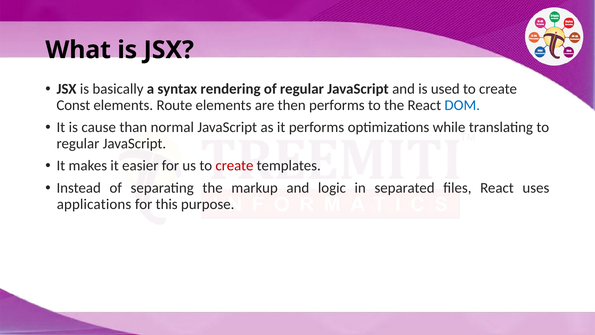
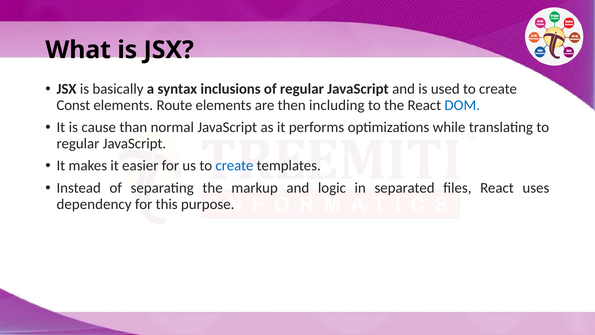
rendering: rendering -> inclusions
then performs: performs -> including
create at (234, 166) colour: red -> blue
applications: applications -> dependency
